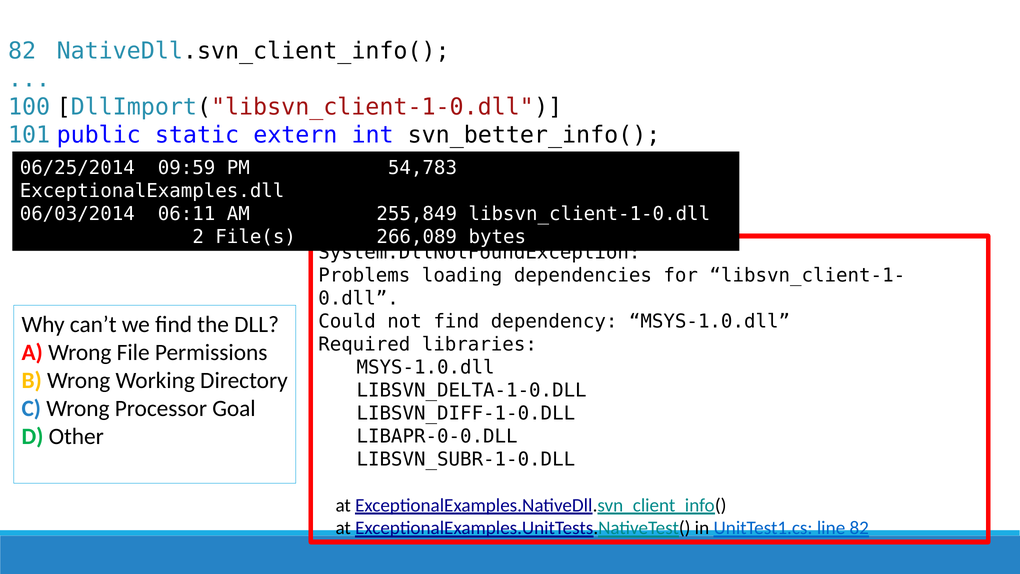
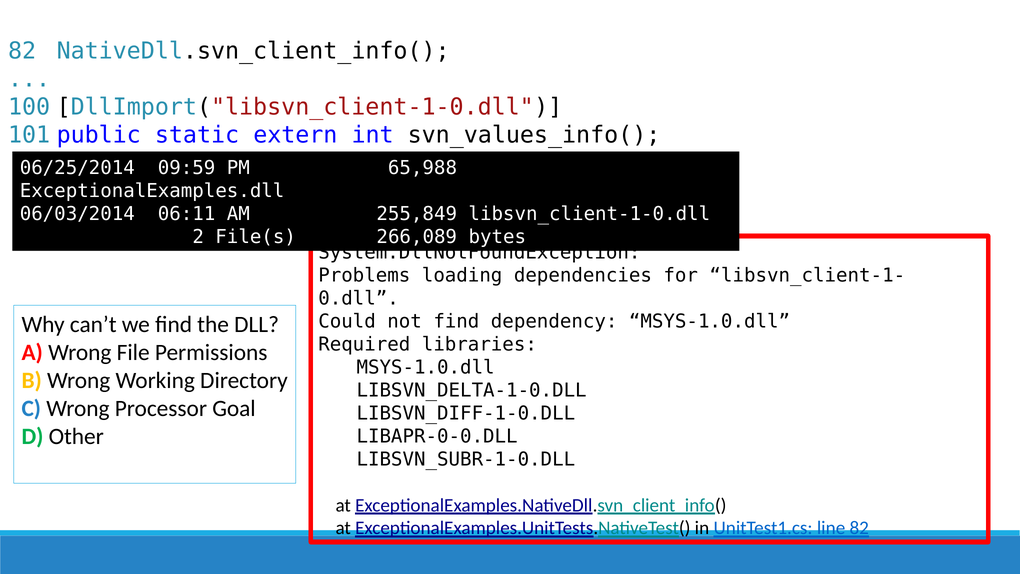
svn_better_info(: svn_better_info( -> svn_values_info(
54,783: 54,783 -> 65,988
